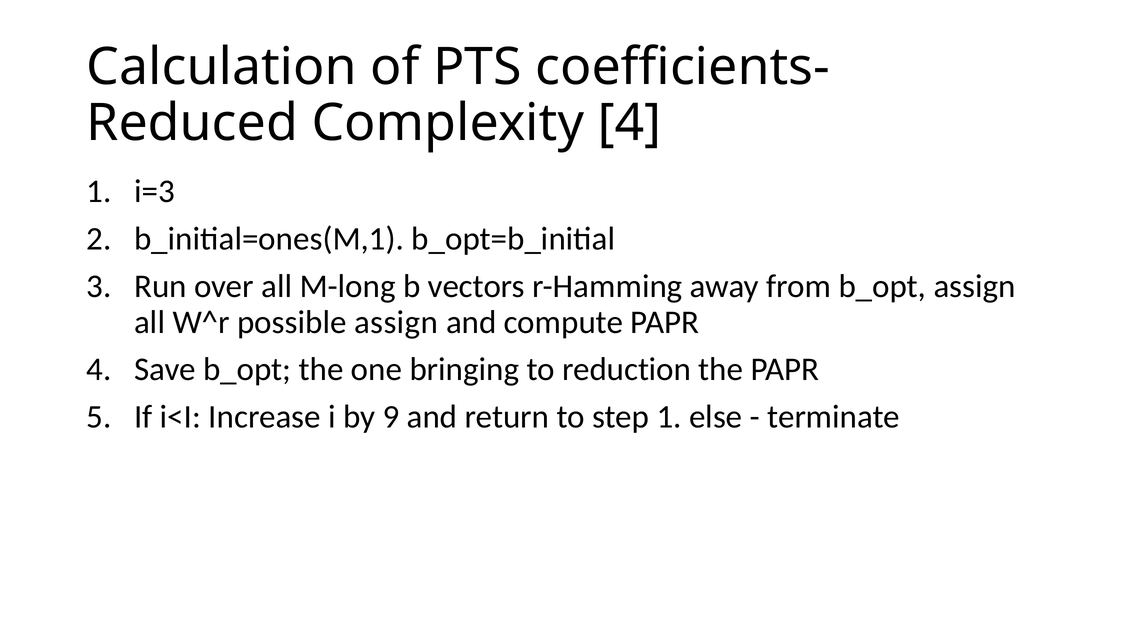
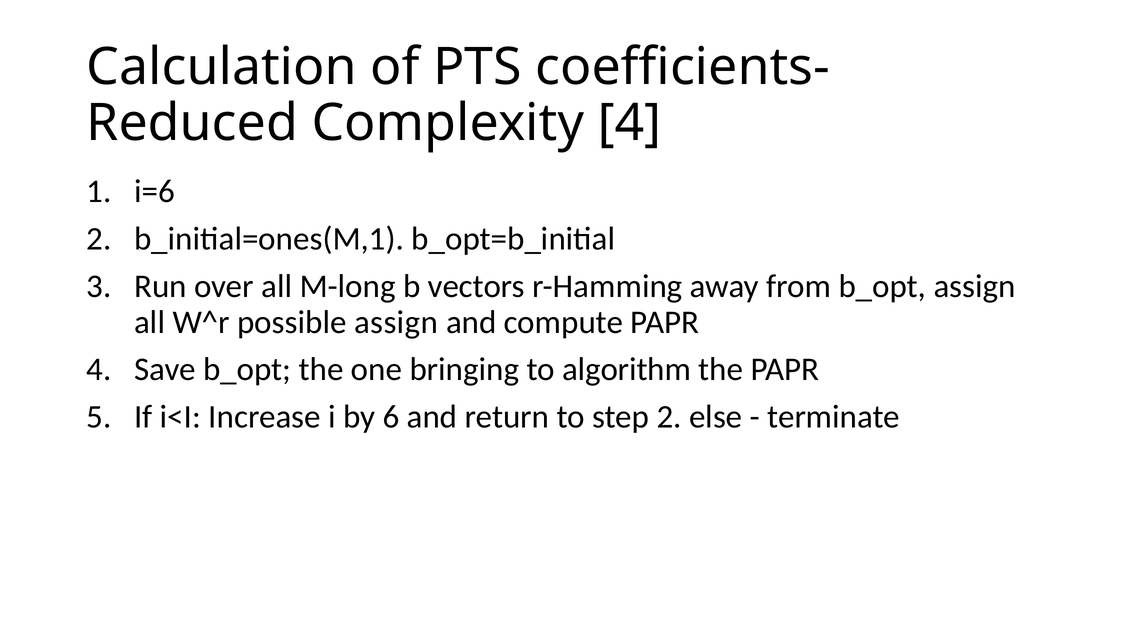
i=3: i=3 -> i=6
reduction: reduction -> algorithm
9: 9 -> 6
step 1: 1 -> 2
